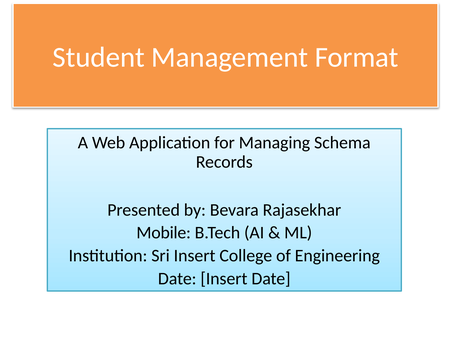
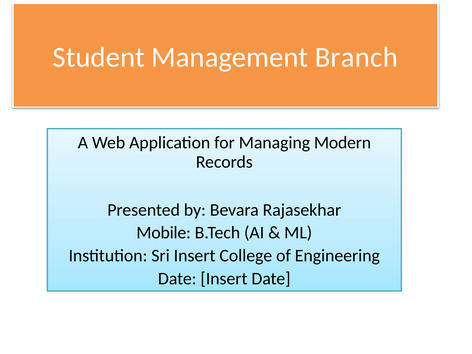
Format: Format -> Branch
Schema: Schema -> Modern
